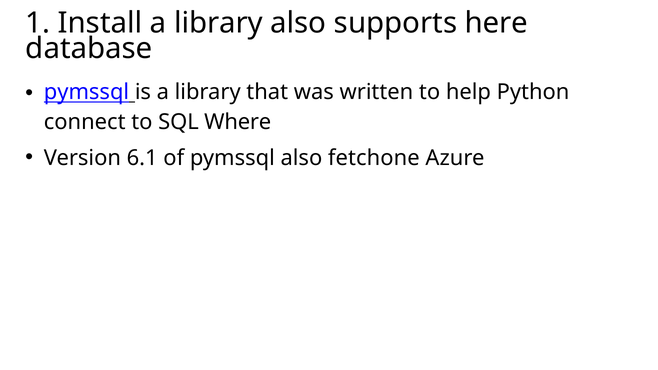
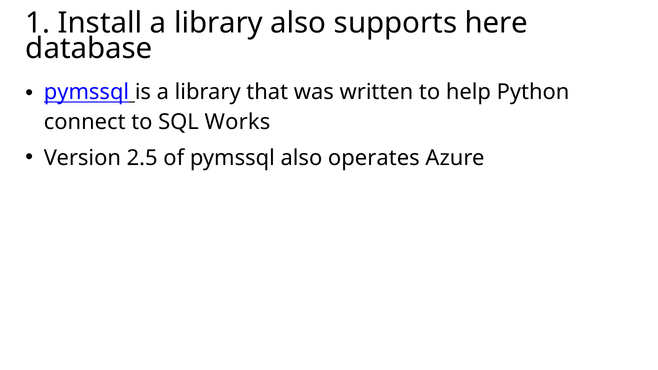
Where: Where -> Works
6.1: 6.1 -> 2.5
fetchone: fetchone -> operates
